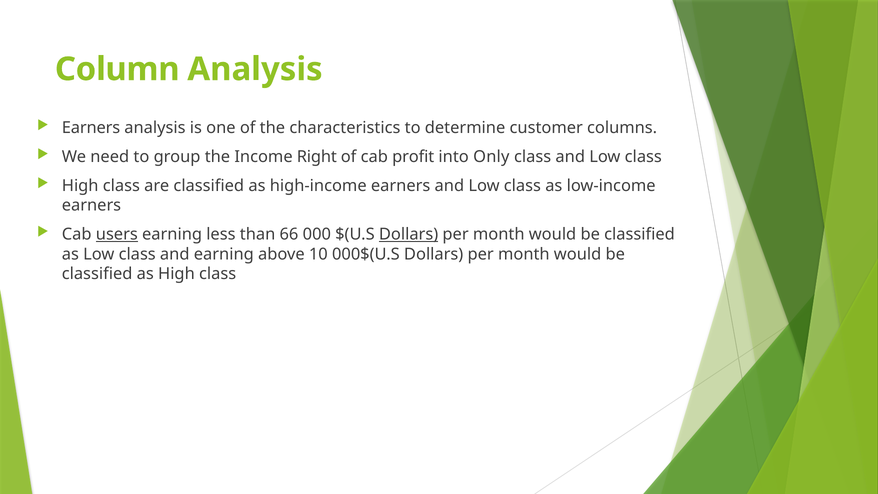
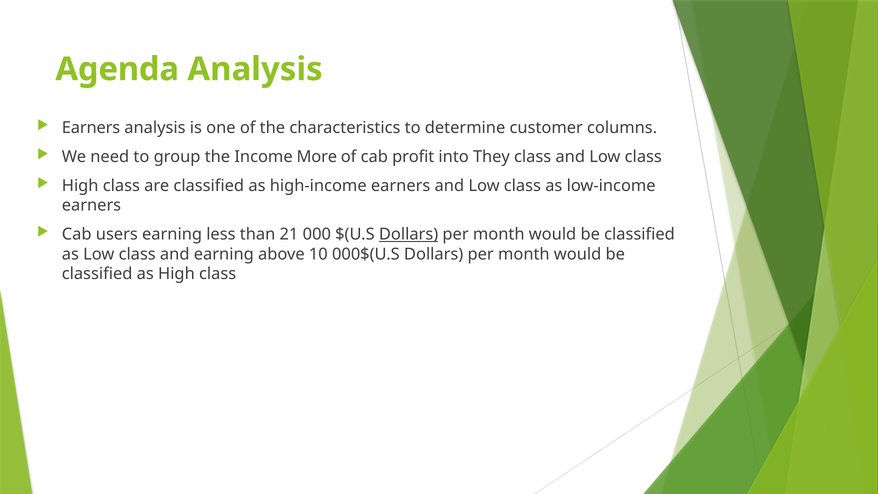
Column: Column -> Agenda
Right: Right -> More
Only: Only -> They
users underline: present -> none
66: 66 -> 21
